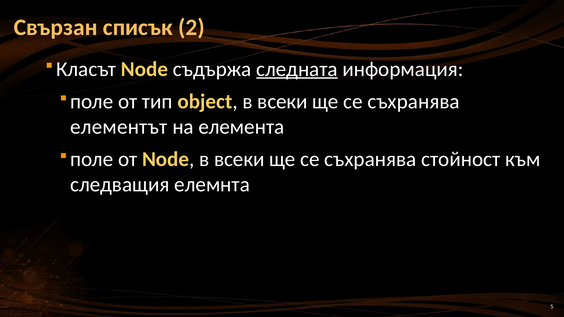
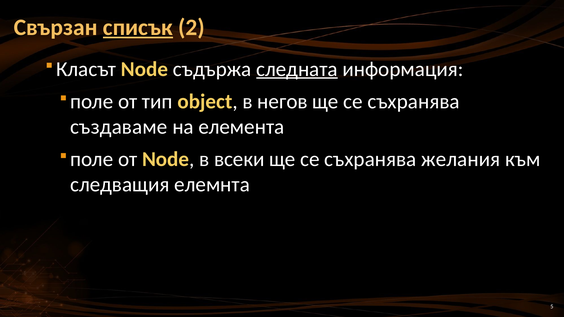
списък underline: none -> present
object в всеки: всеки -> негов
елементът: елементът -> създаваме
стойност: стойност -> желания
